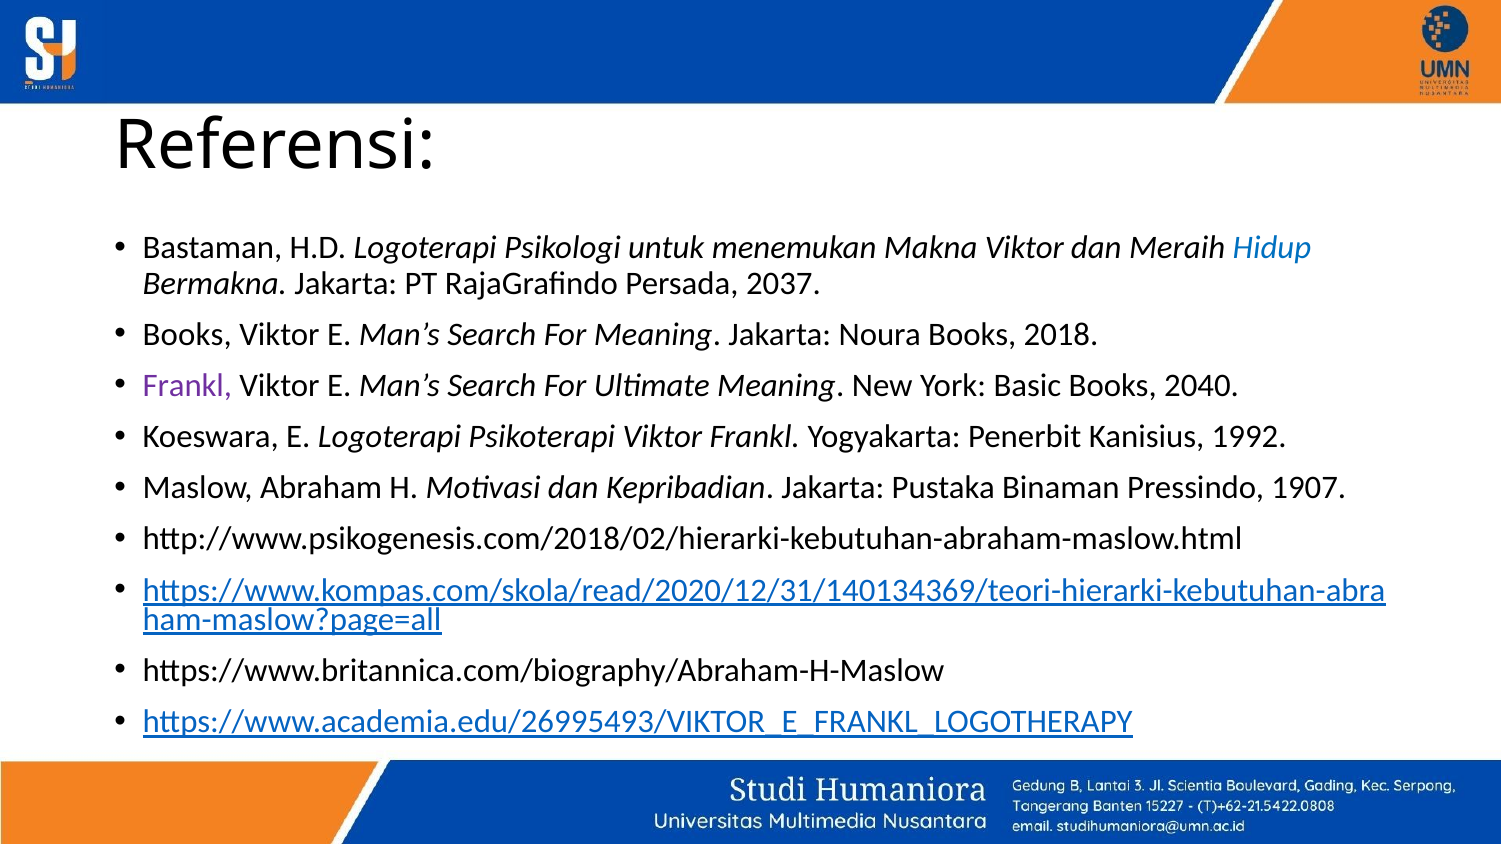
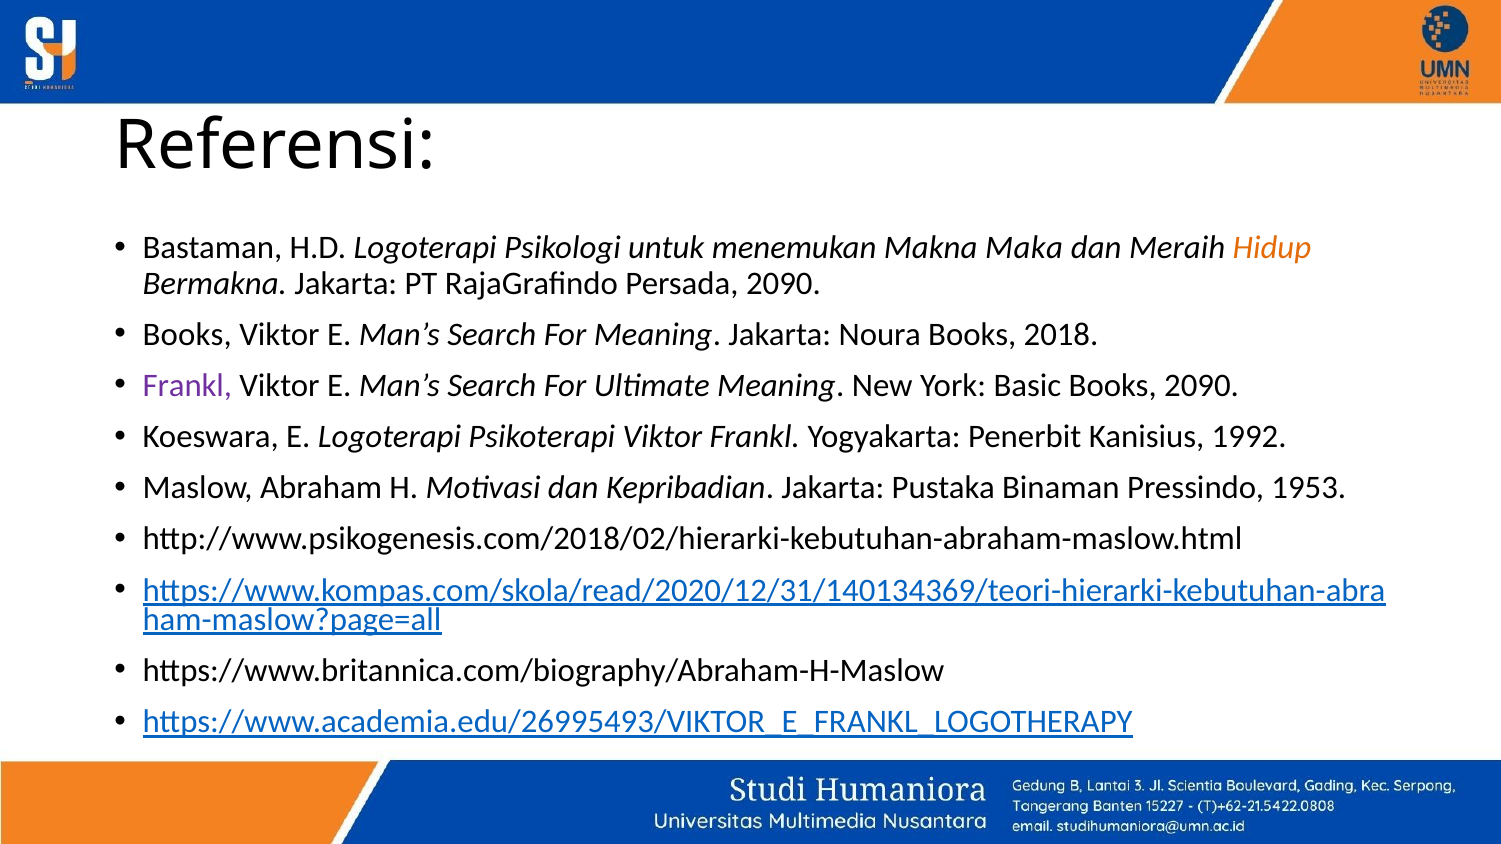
Makna Viktor: Viktor -> Maka
Hidup colour: blue -> orange
Persada 2037: 2037 -> 2090
Books 2040: 2040 -> 2090
1907: 1907 -> 1953
